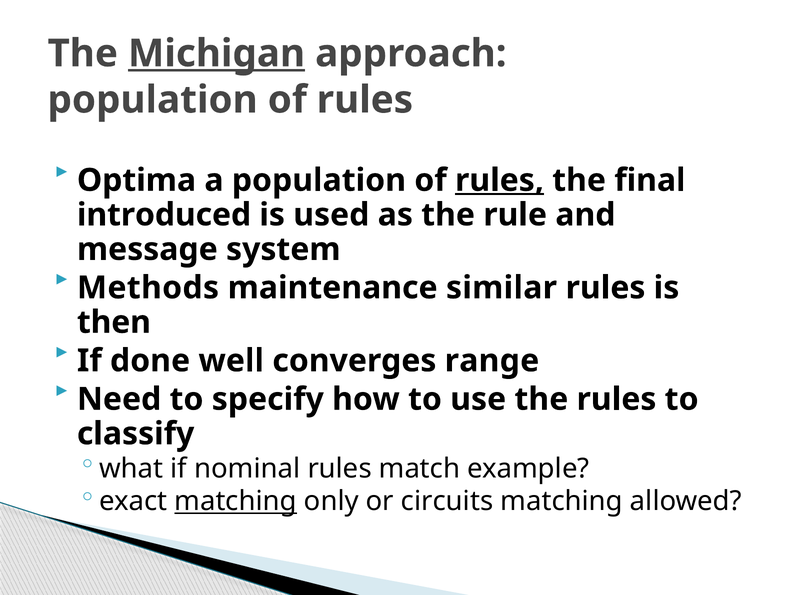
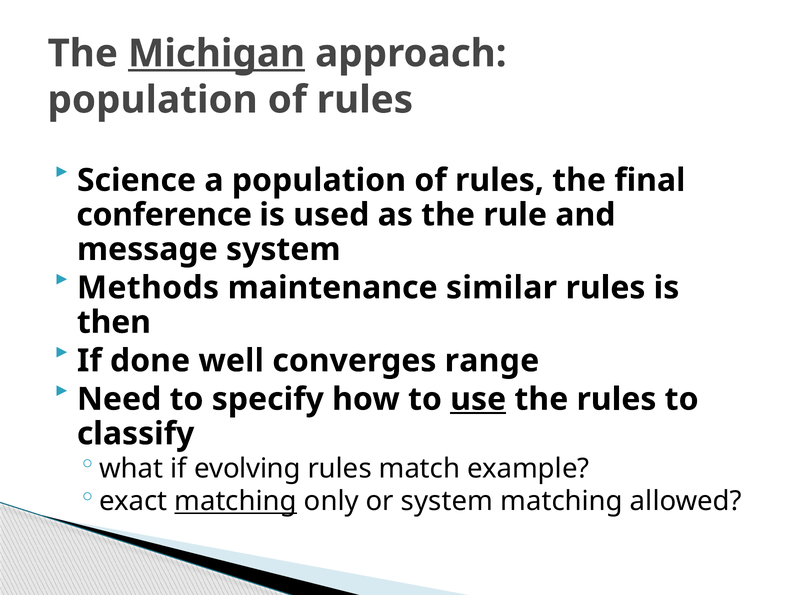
Optima: Optima -> Science
rules at (499, 180) underline: present -> none
introduced: introduced -> conference
use underline: none -> present
nominal: nominal -> evolving
or circuits: circuits -> system
